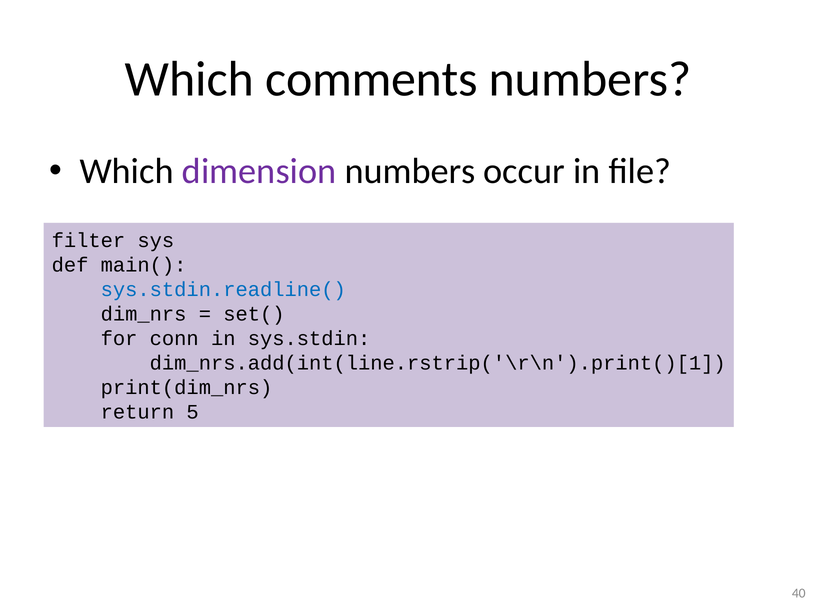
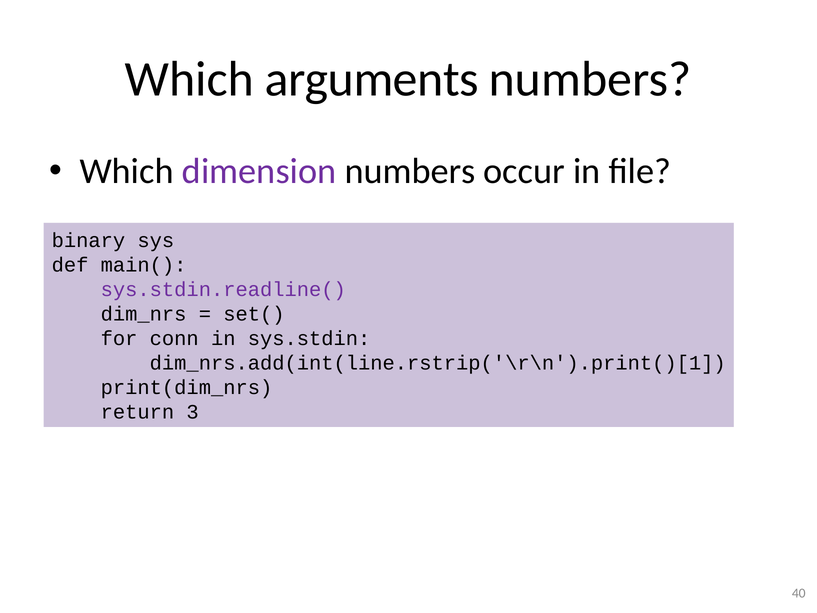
comments: comments -> arguments
filter: filter -> binary
sys.stdin.readline( colour: blue -> purple
5: 5 -> 3
